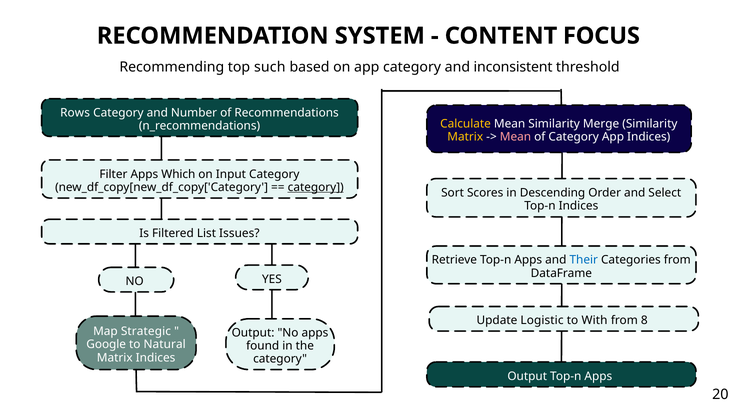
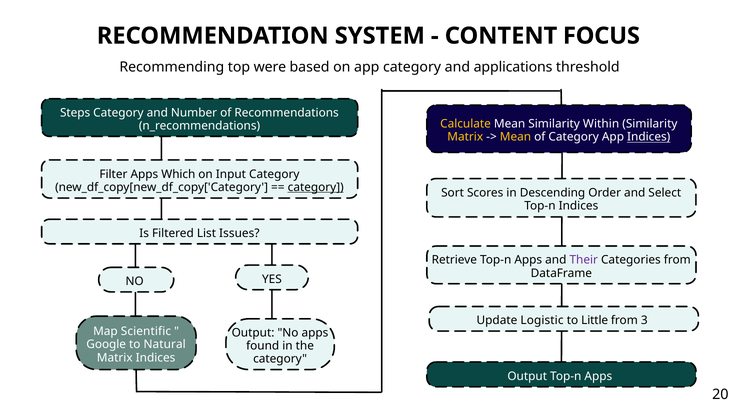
such: such -> were
inconsistent: inconsistent -> applications
Rows: Rows -> Steps
Merge: Merge -> Within
Mean at (515, 137) colour: pink -> yellow
Indices at (649, 137) underline: none -> present
Their colour: blue -> purple
With: With -> Little
8: 8 -> 3
Strategic: Strategic -> Scientific
